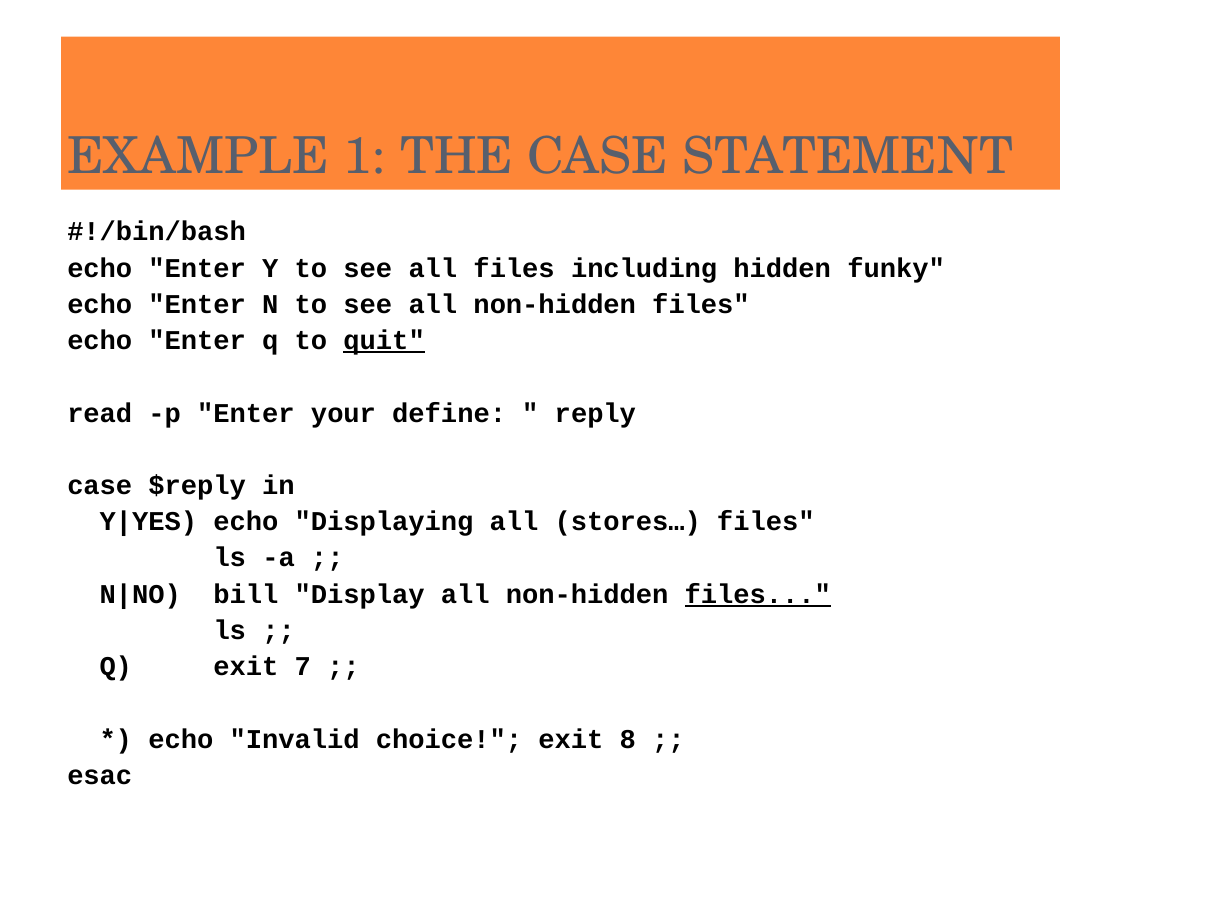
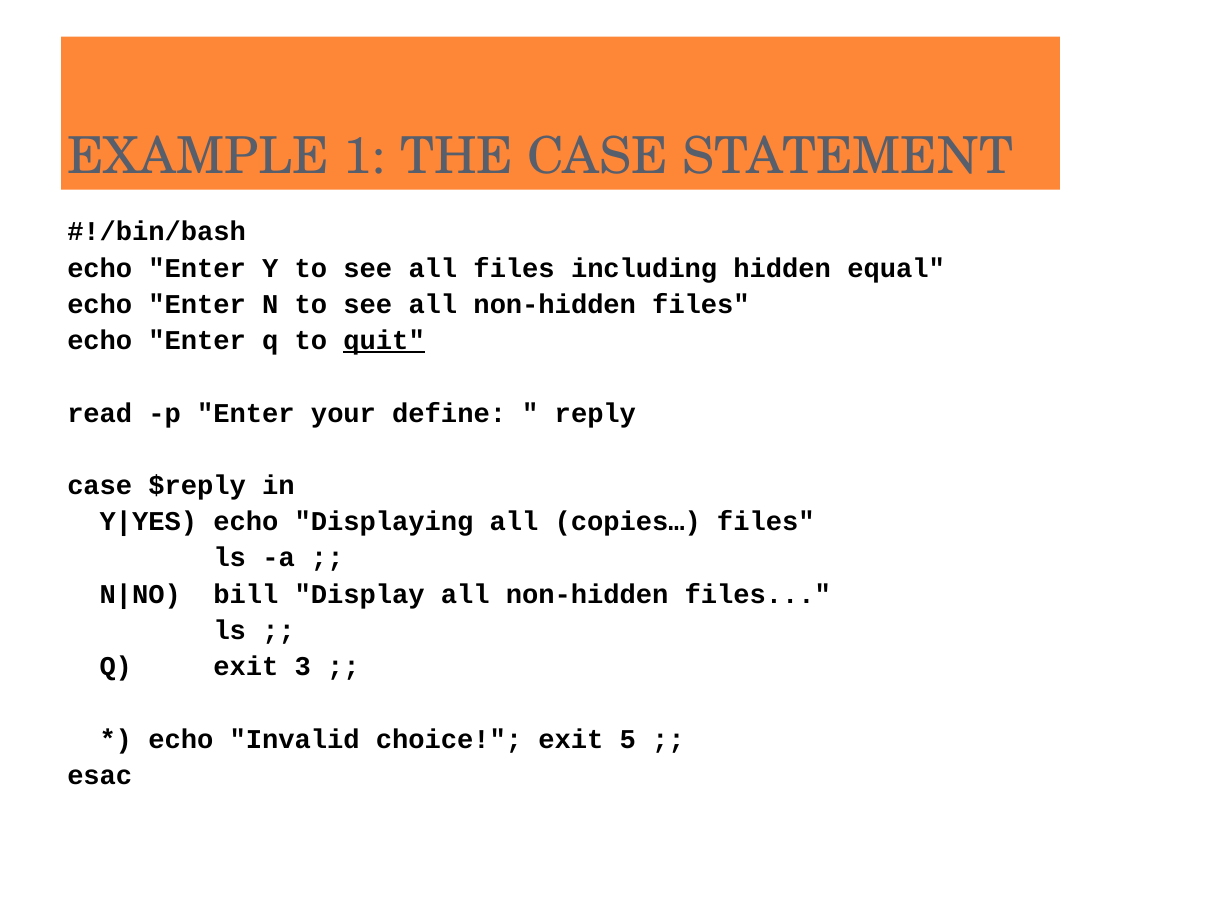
funky: funky -> equal
stores…: stores… -> copies…
files at (758, 594) underline: present -> none
7: 7 -> 3
8: 8 -> 5
